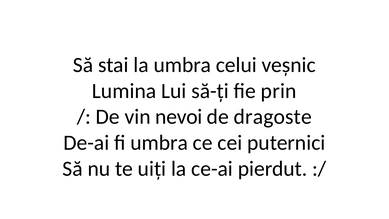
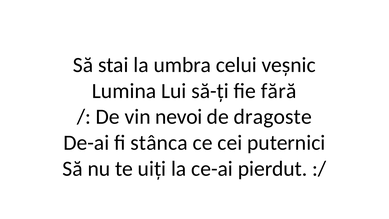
prin: prin -> fără
fi umbra: umbra -> stânca
